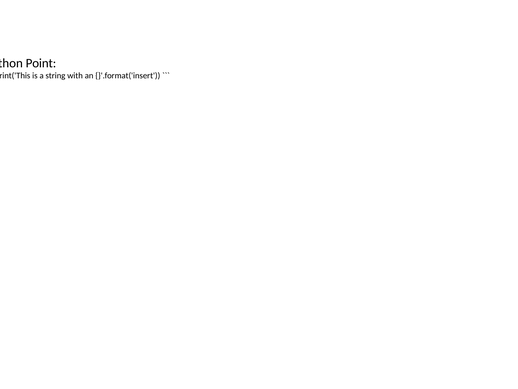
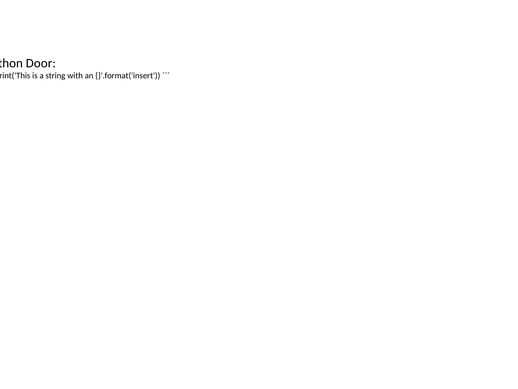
Point: Point -> Door
